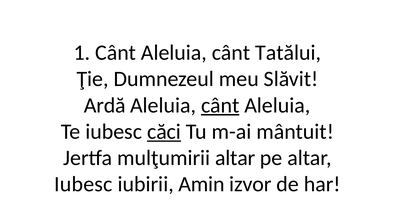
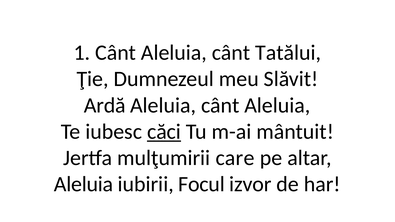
cânt at (220, 105) underline: present -> none
mulţumirii altar: altar -> care
Iubesc at (83, 184): Iubesc -> Aleluia
Amin: Amin -> Focul
